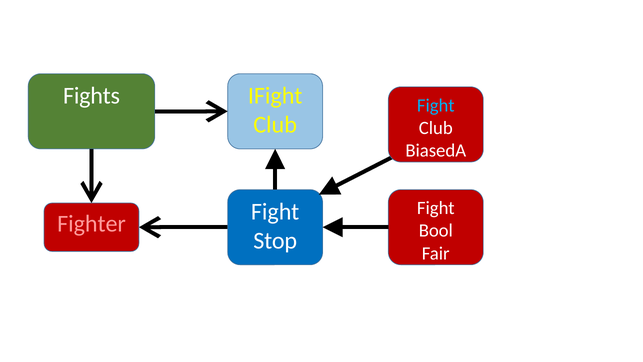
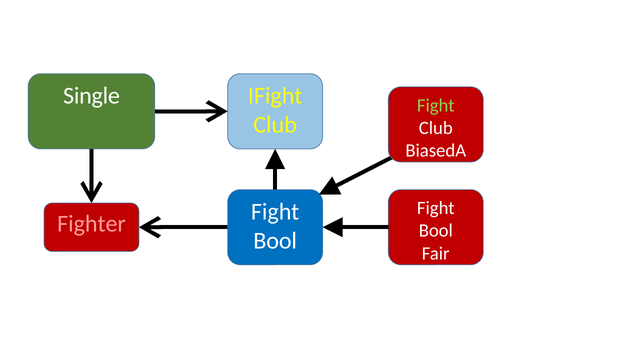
Fights: Fights -> Single
Fight at (436, 105) colour: light blue -> light green
Stop at (275, 241): Stop -> Bool
